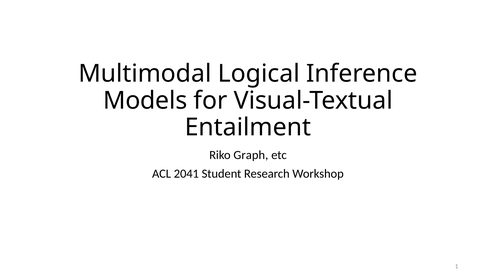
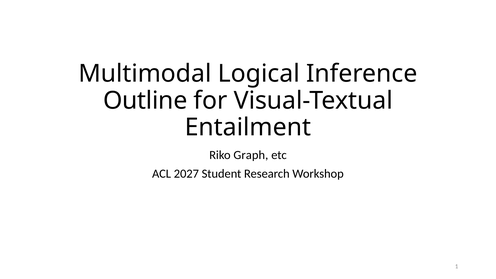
Models: Models -> Outline
2041: 2041 -> 2027
